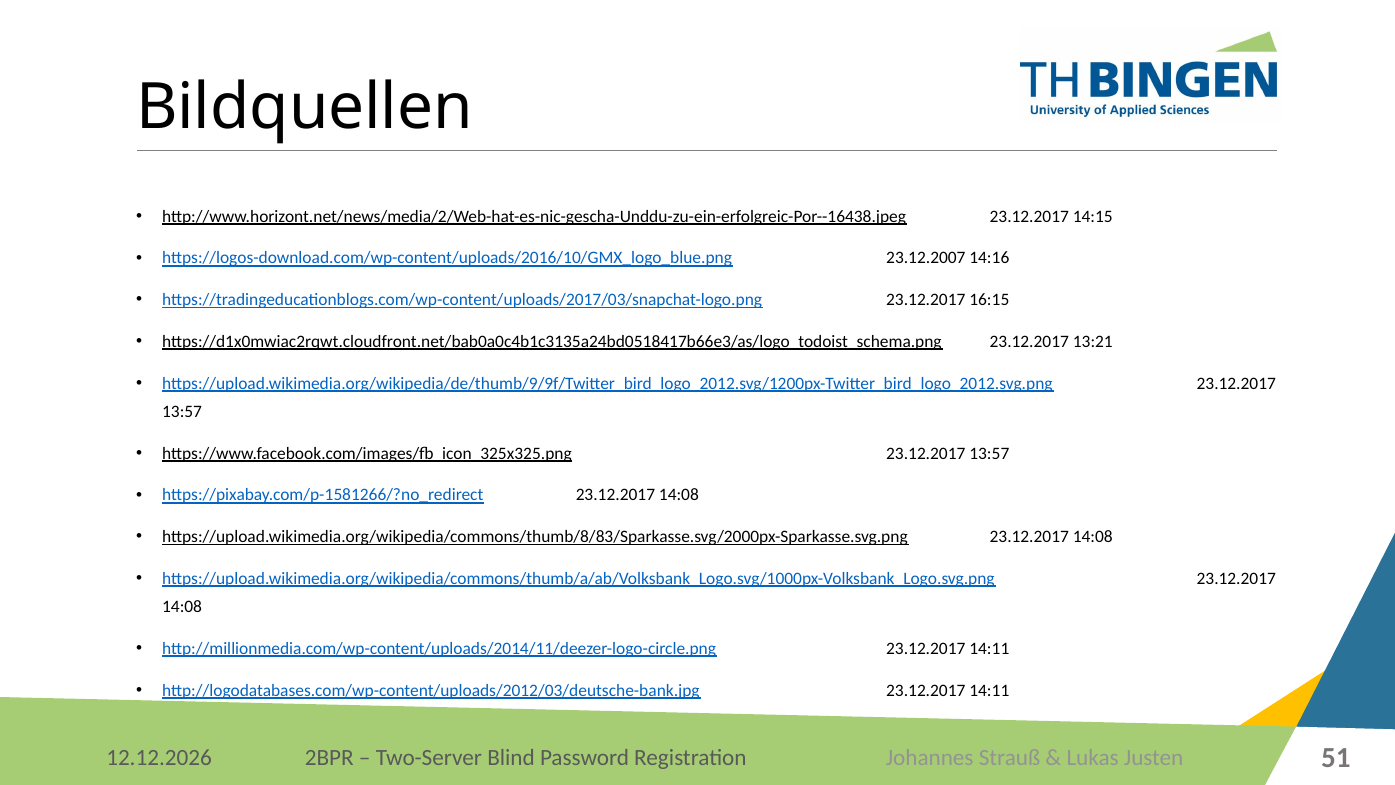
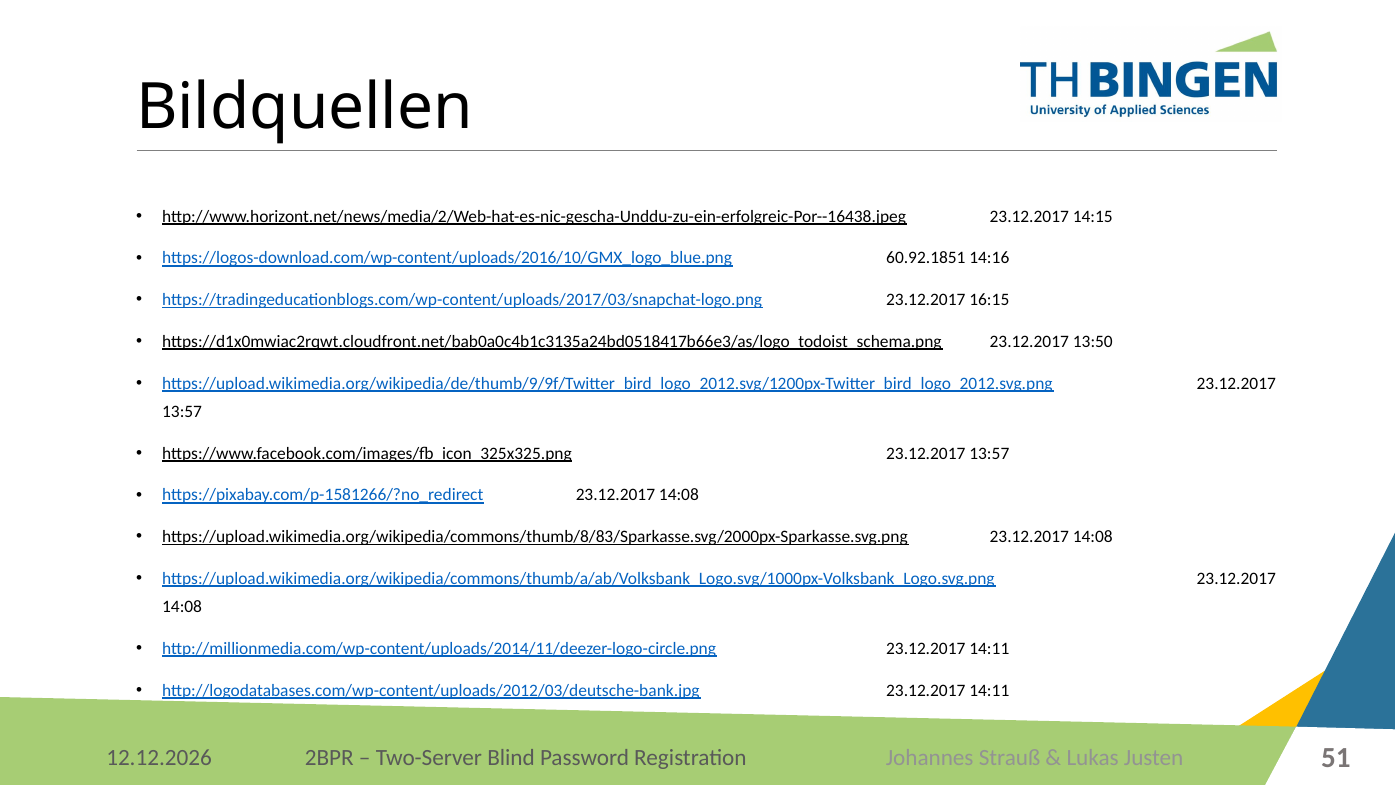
23.12.2007: 23.12.2007 -> 60.92.1851
13:21: 13:21 -> 13:50
